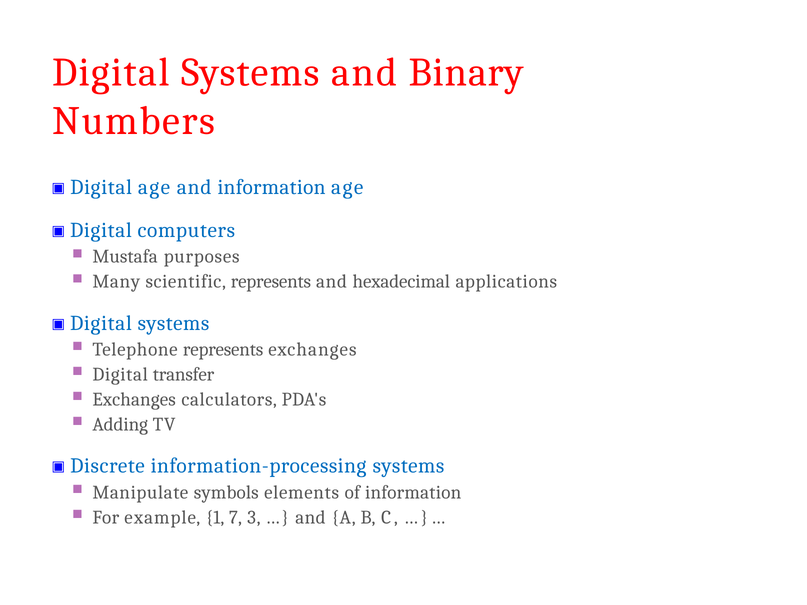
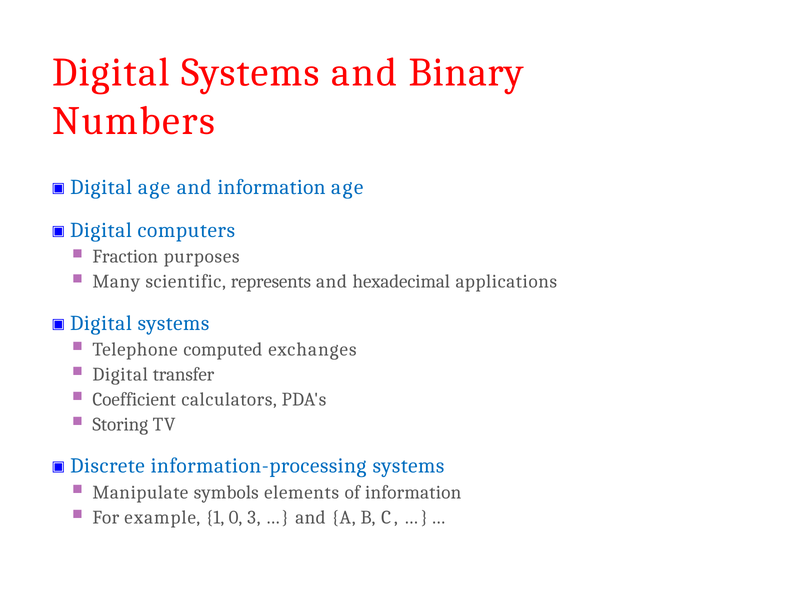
Mustafa: Mustafa -> Fraction
Telephone represents: represents -> computed
Exchanges at (134, 400): Exchanges -> Coefficient
Adding: Adding -> Storing
7: 7 -> 0
